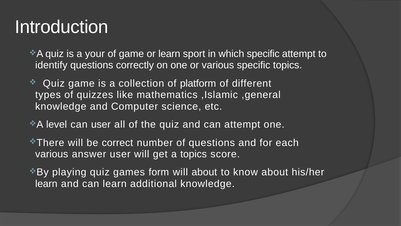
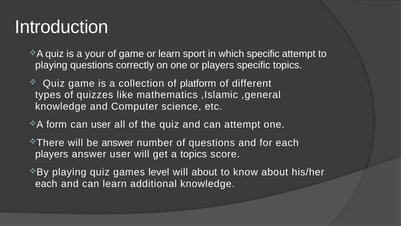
identify at (51, 65): identify -> playing
or various: various -> players
level: level -> form
be correct: correct -> answer
various at (52, 154): various -> players
form: form -> level
learn at (46, 183): learn -> each
